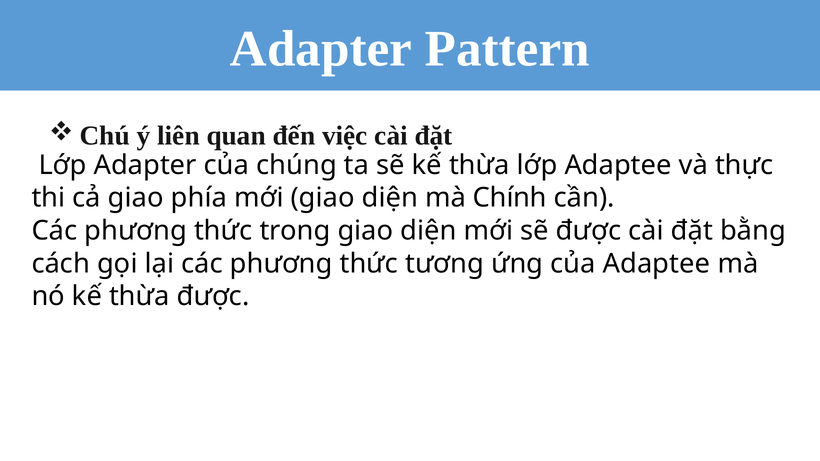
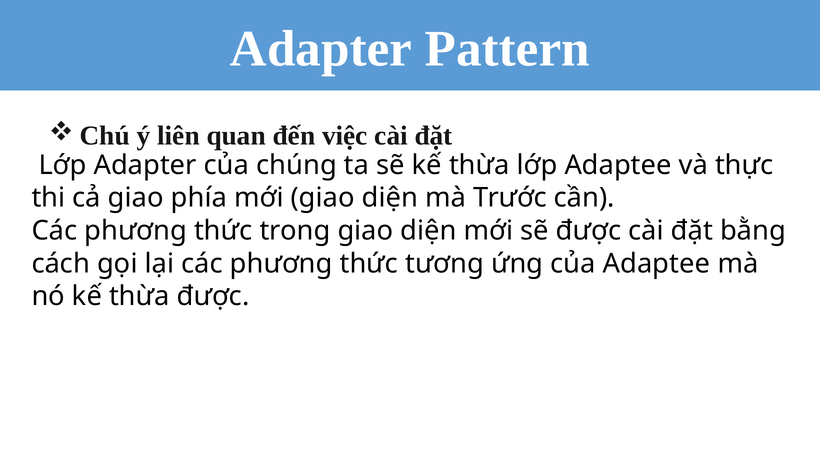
Chính: Chính -> Trước
